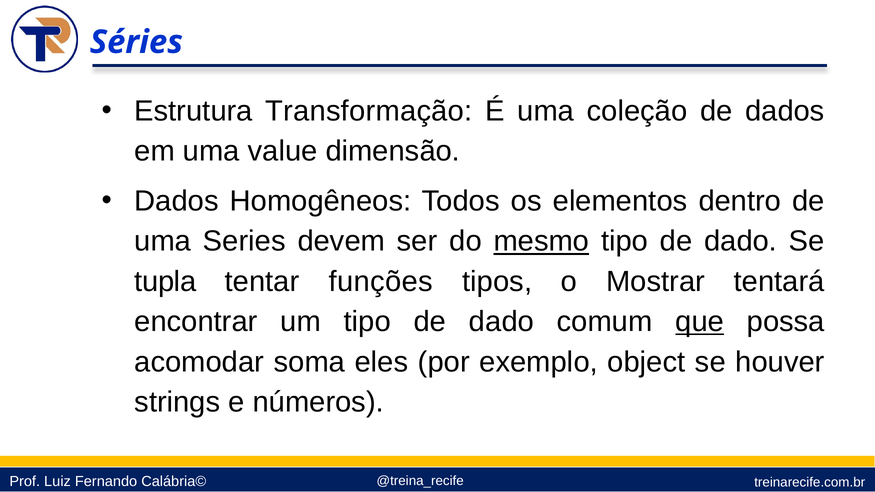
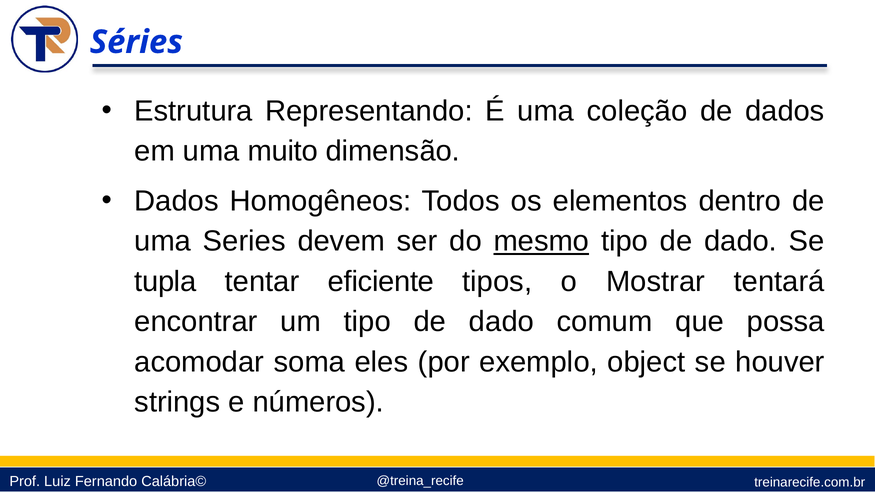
Transformação: Transformação -> Representando
value: value -> muito
funções: funções -> eficiente
que underline: present -> none
